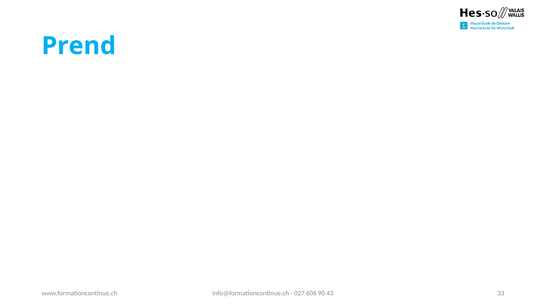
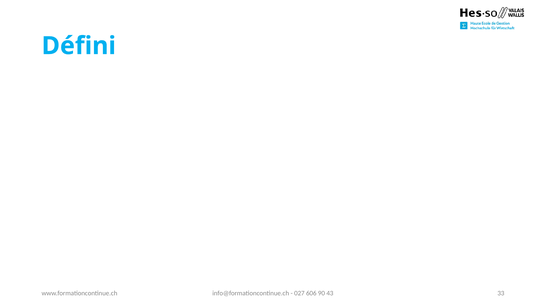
Prend: Prend -> Défini
